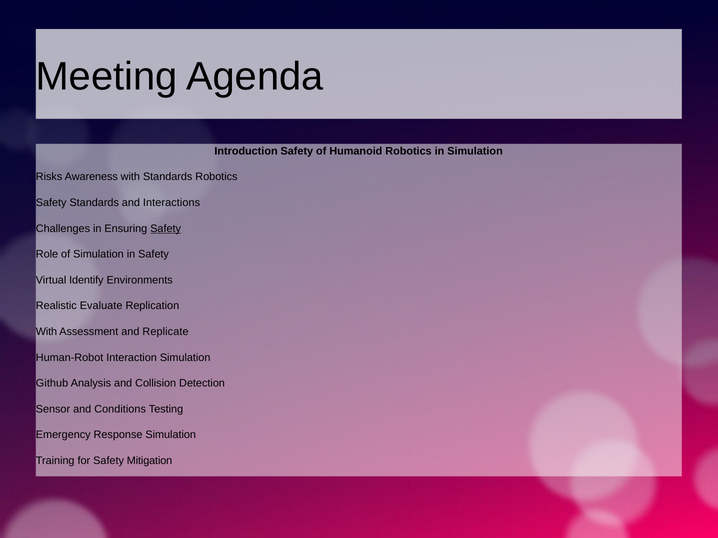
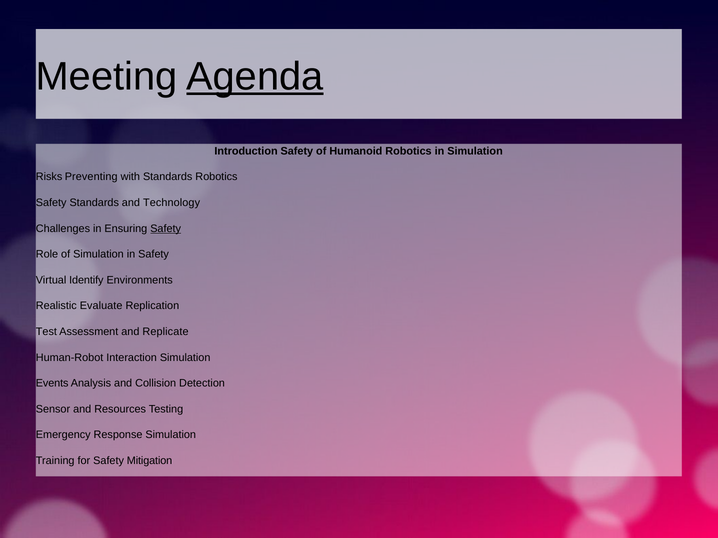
Agenda underline: none -> present
Awareness: Awareness -> Preventing
Interactions: Interactions -> Technology
With at (46, 332): With -> Test
Github: Github -> Events
Conditions: Conditions -> Resources
